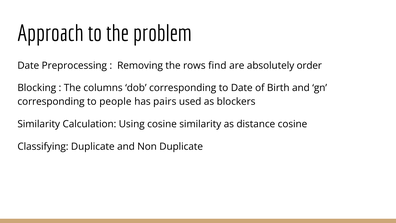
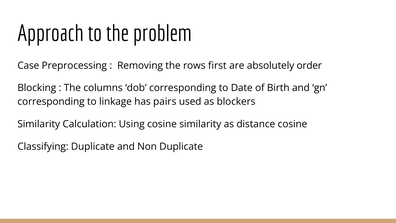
Date at (28, 65): Date -> Case
find: find -> first
people: people -> linkage
